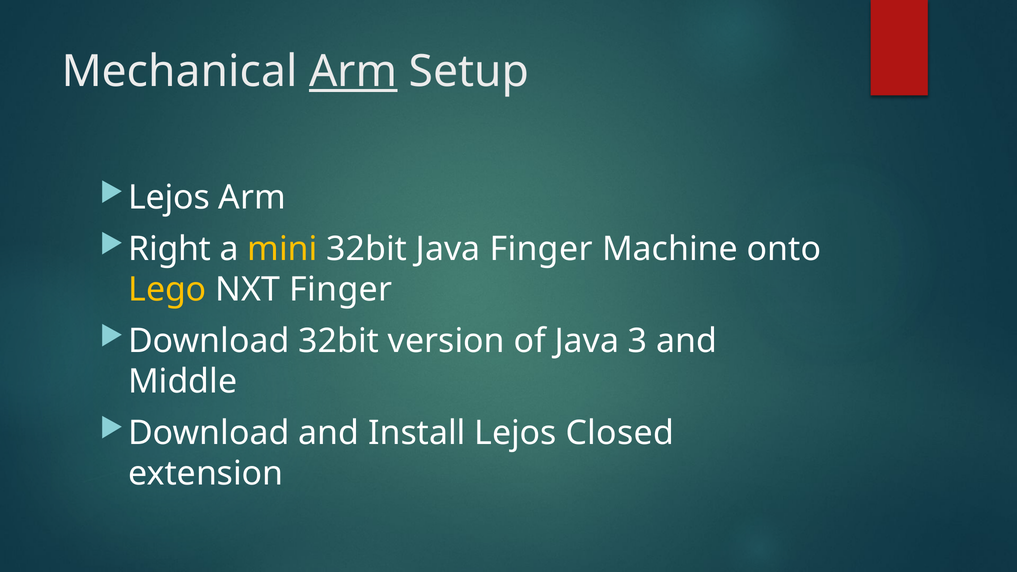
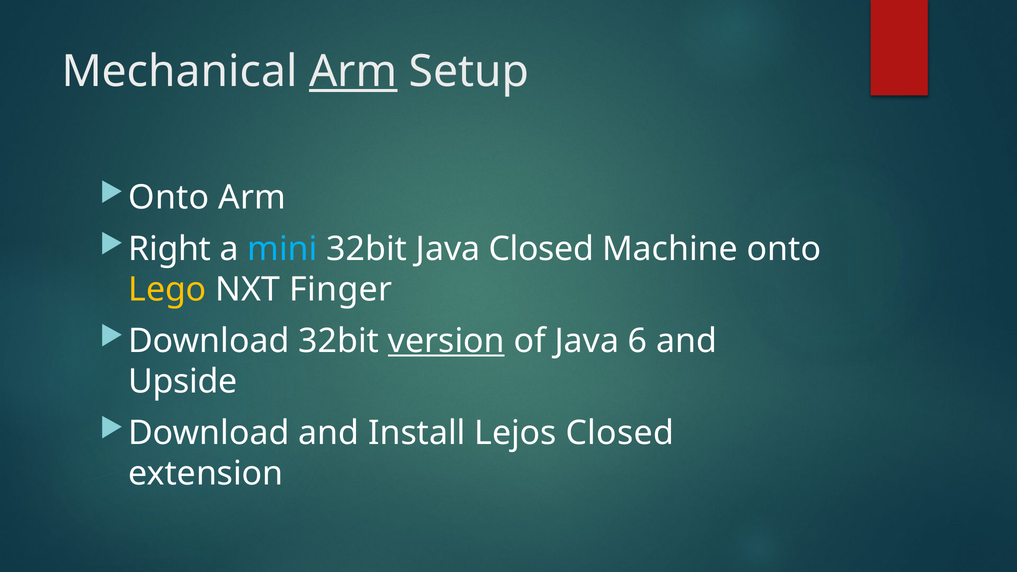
Lejos at (169, 198): Lejos -> Onto
mini colour: yellow -> light blue
Java Finger: Finger -> Closed
version underline: none -> present
3: 3 -> 6
Middle: Middle -> Upside
